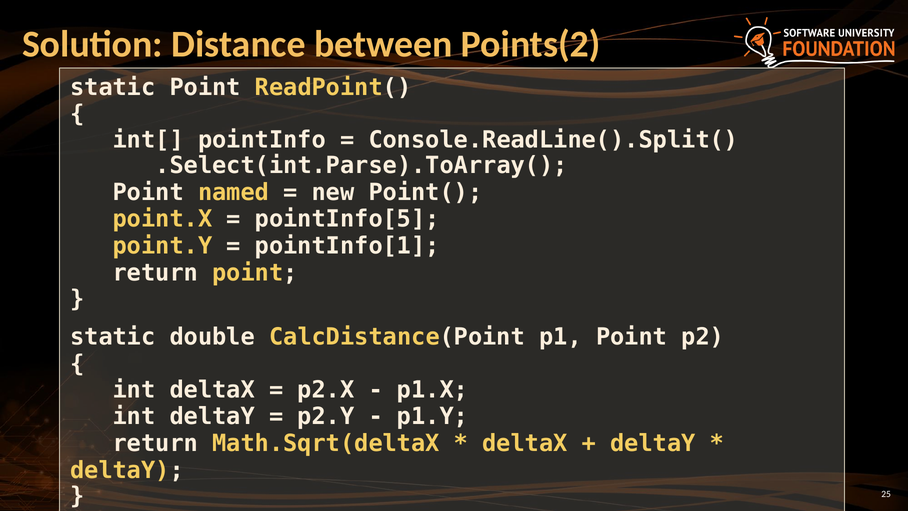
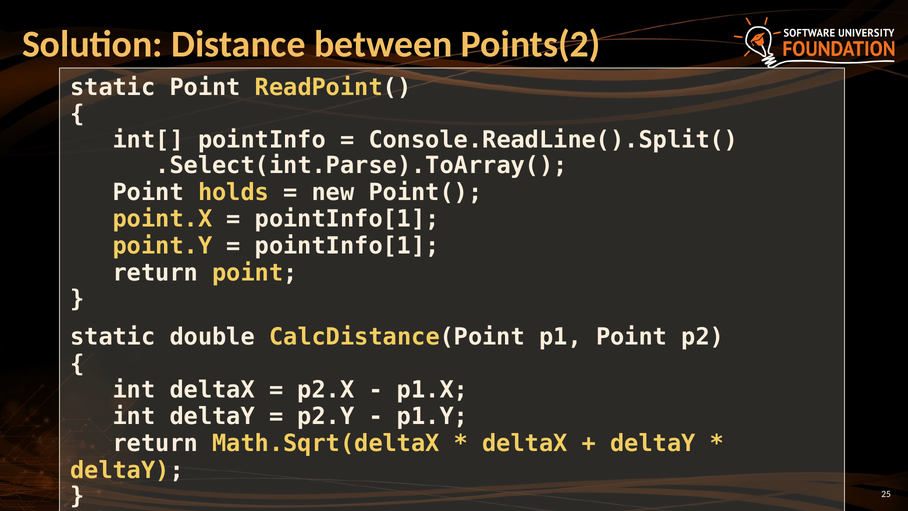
named: named -> holds
pointInfo[5 at (347, 219): pointInfo[5 -> pointInfo[1
